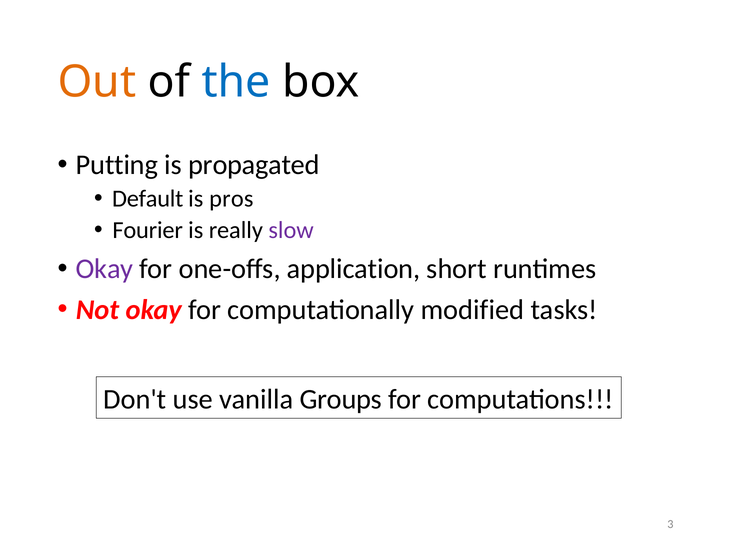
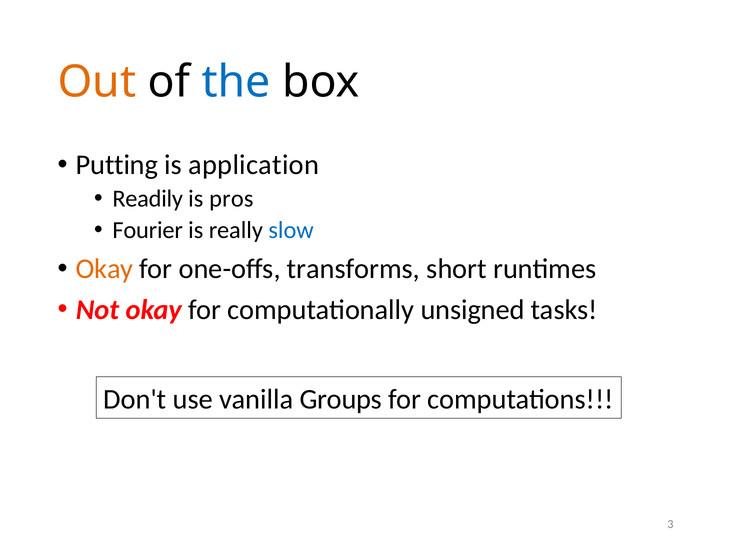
propagated: propagated -> application
Default: Default -> Readily
slow colour: purple -> blue
Okay at (105, 268) colour: purple -> orange
application: application -> transforms
modified: modified -> unsigned
